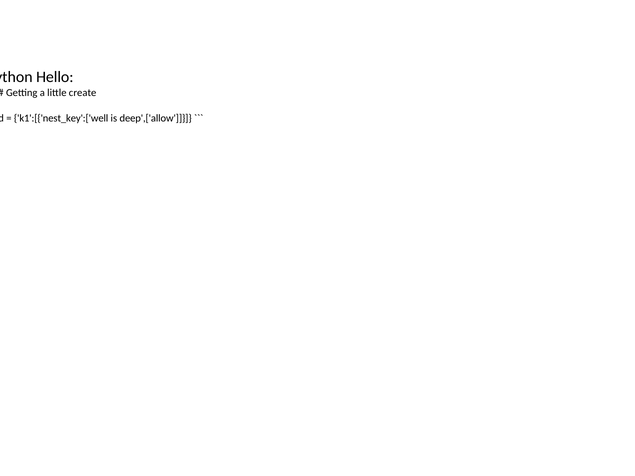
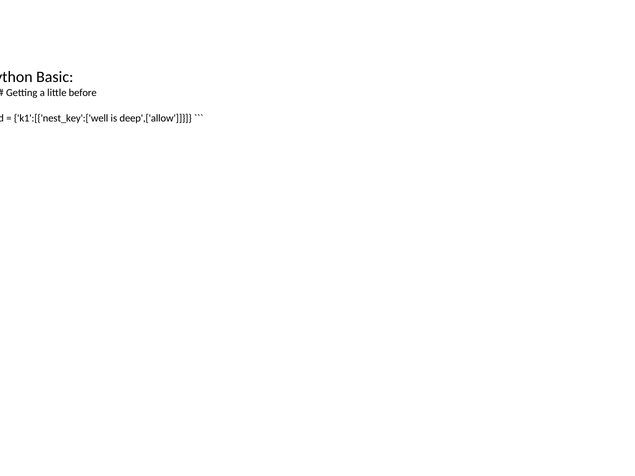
Hello: Hello -> Basic
create: create -> before
